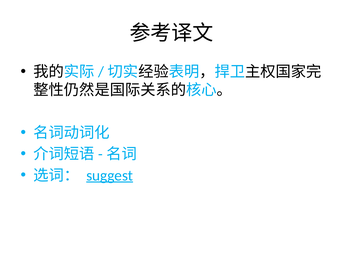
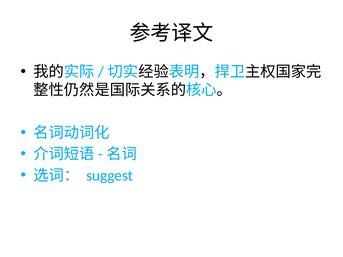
suggest underline: present -> none
